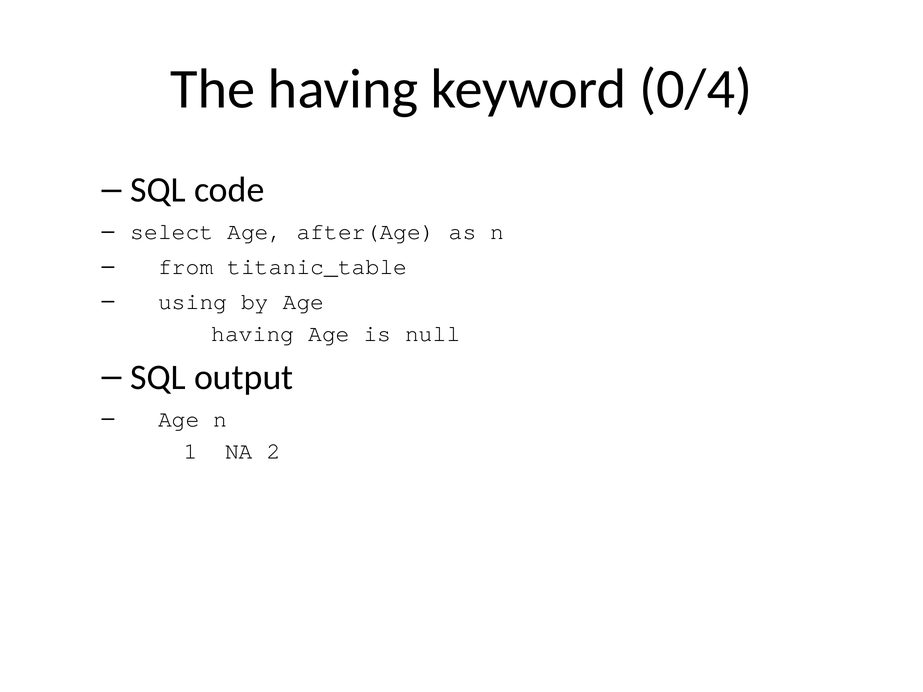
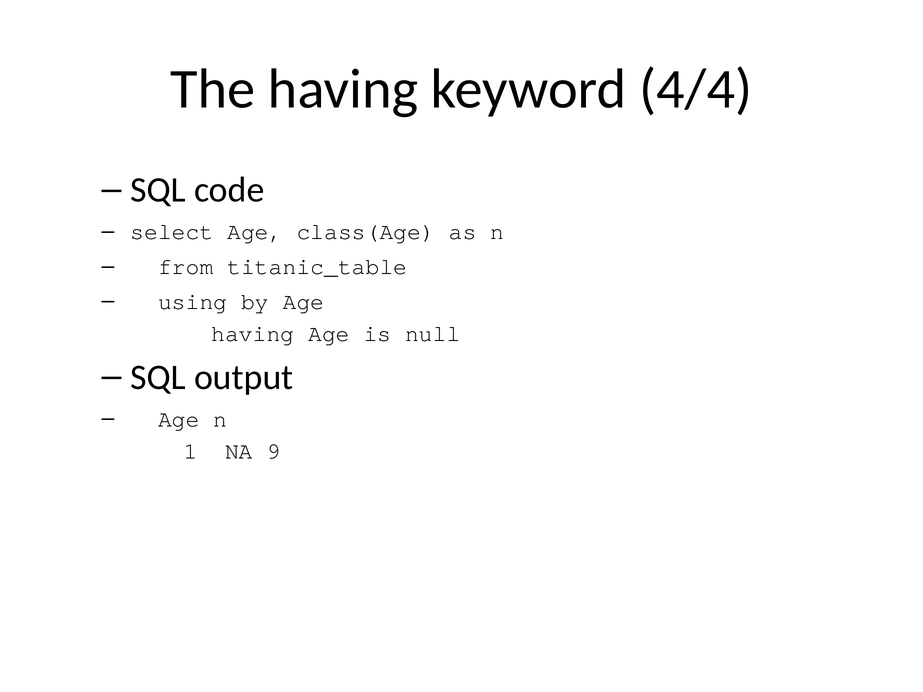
0/4: 0/4 -> 4/4
after(Age: after(Age -> class(Age
2: 2 -> 9
